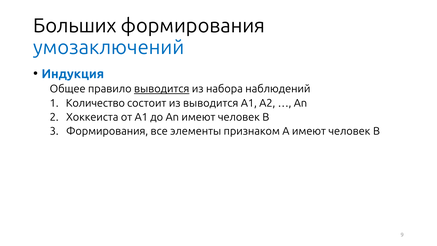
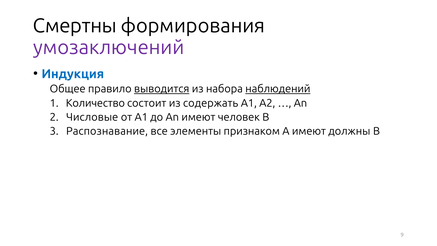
Больших: Больших -> Смертны
умозаключений colour: blue -> purple
наблюдений underline: none -> present
из выводится: выводится -> содержать
Хоккеиста: Хоккеиста -> Числовые
Формирования at (107, 131): Формирования -> Распознавание
А имеют человек: человек -> должны
